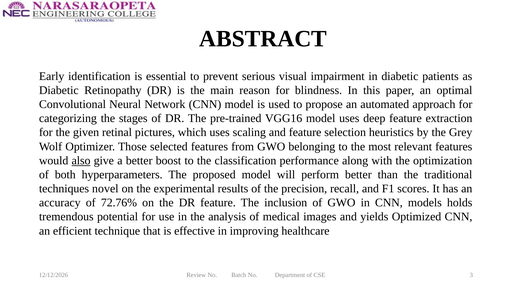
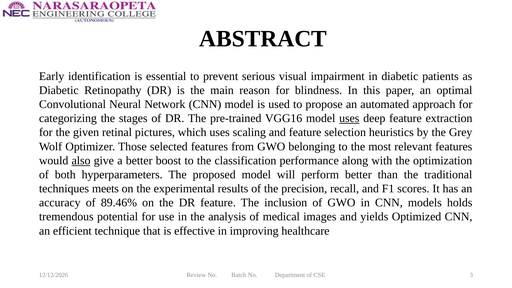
uses at (349, 118) underline: none -> present
novel: novel -> meets
72.76%: 72.76% -> 89.46%
